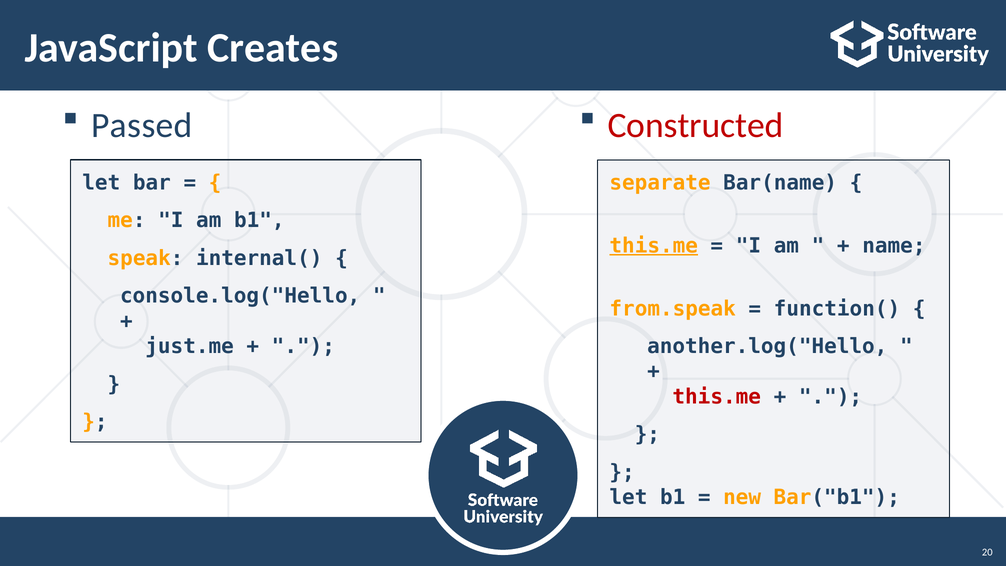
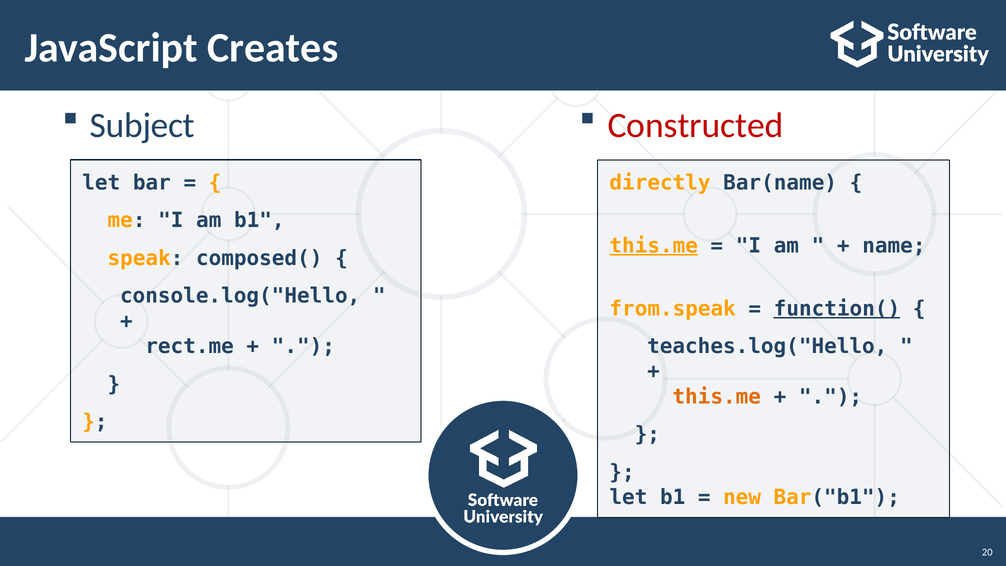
Passed: Passed -> Subject
separate: separate -> directly
internal(: internal( -> composed(
function( underline: none -> present
just.me: just.me -> rect.me
another.log("Hello: another.log("Hello -> teaches.log("Hello
this.me at (717, 397) colour: red -> orange
